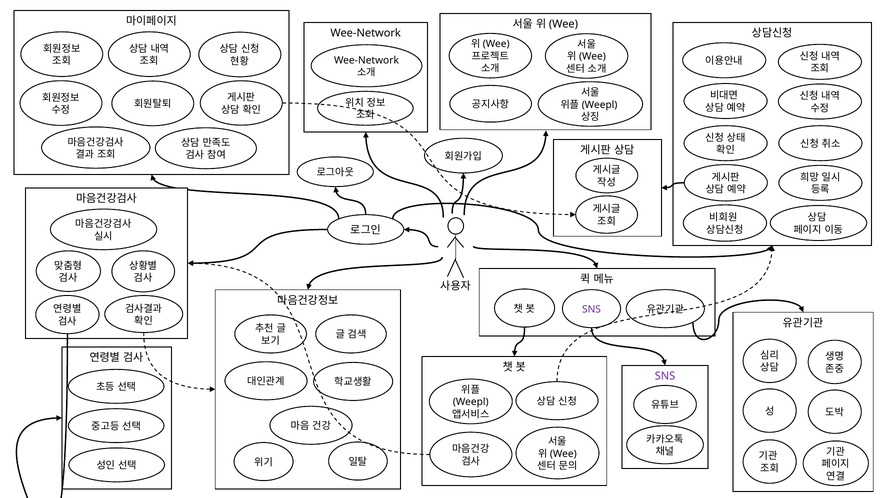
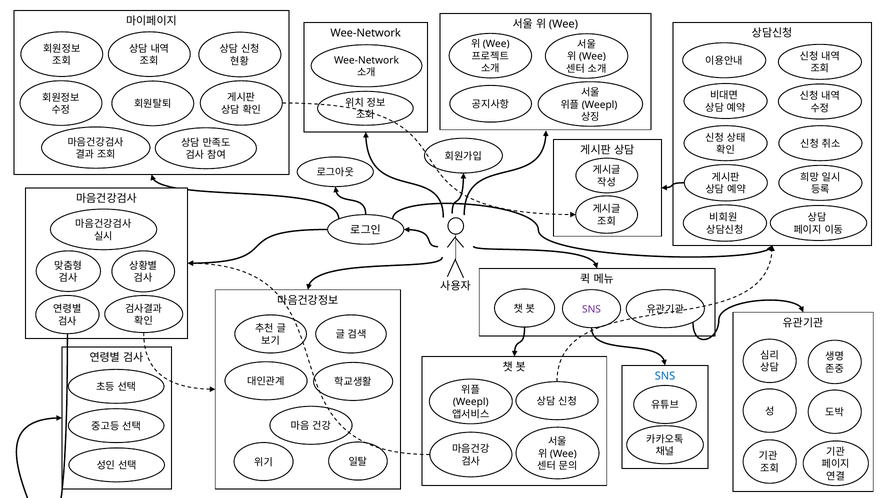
SNS at (665, 376) colour: purple -> blue
